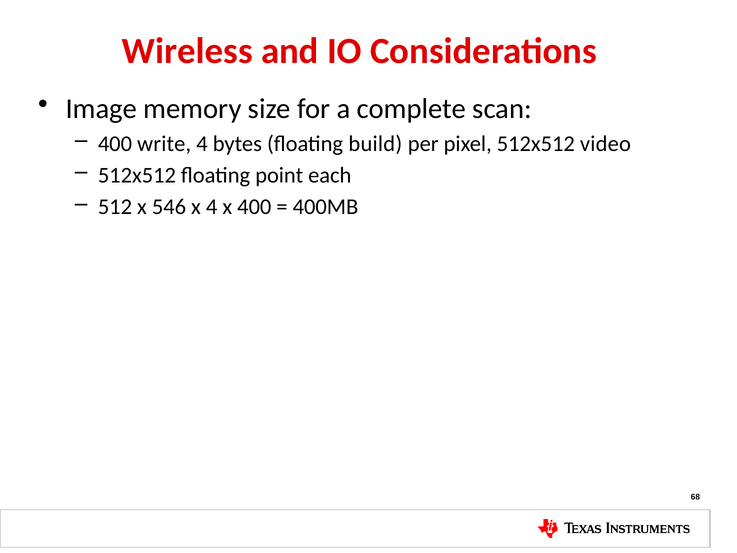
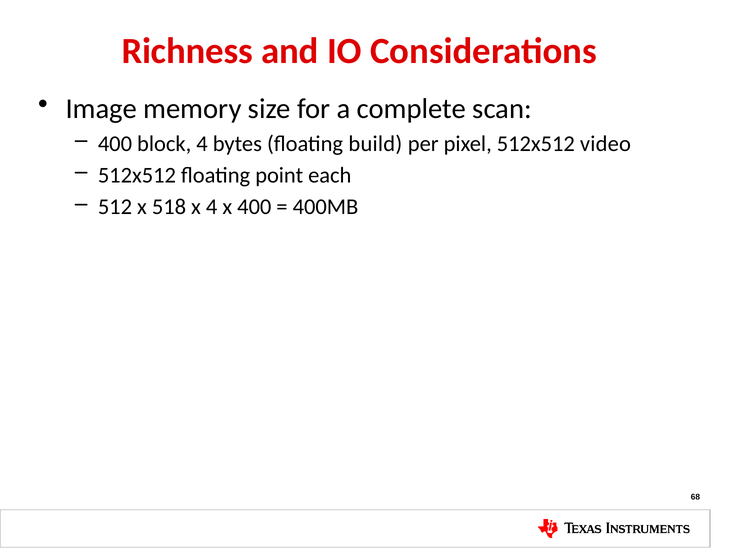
Wireless: Wireless -> Richness
write: write -> block
546: 546 -> 518
